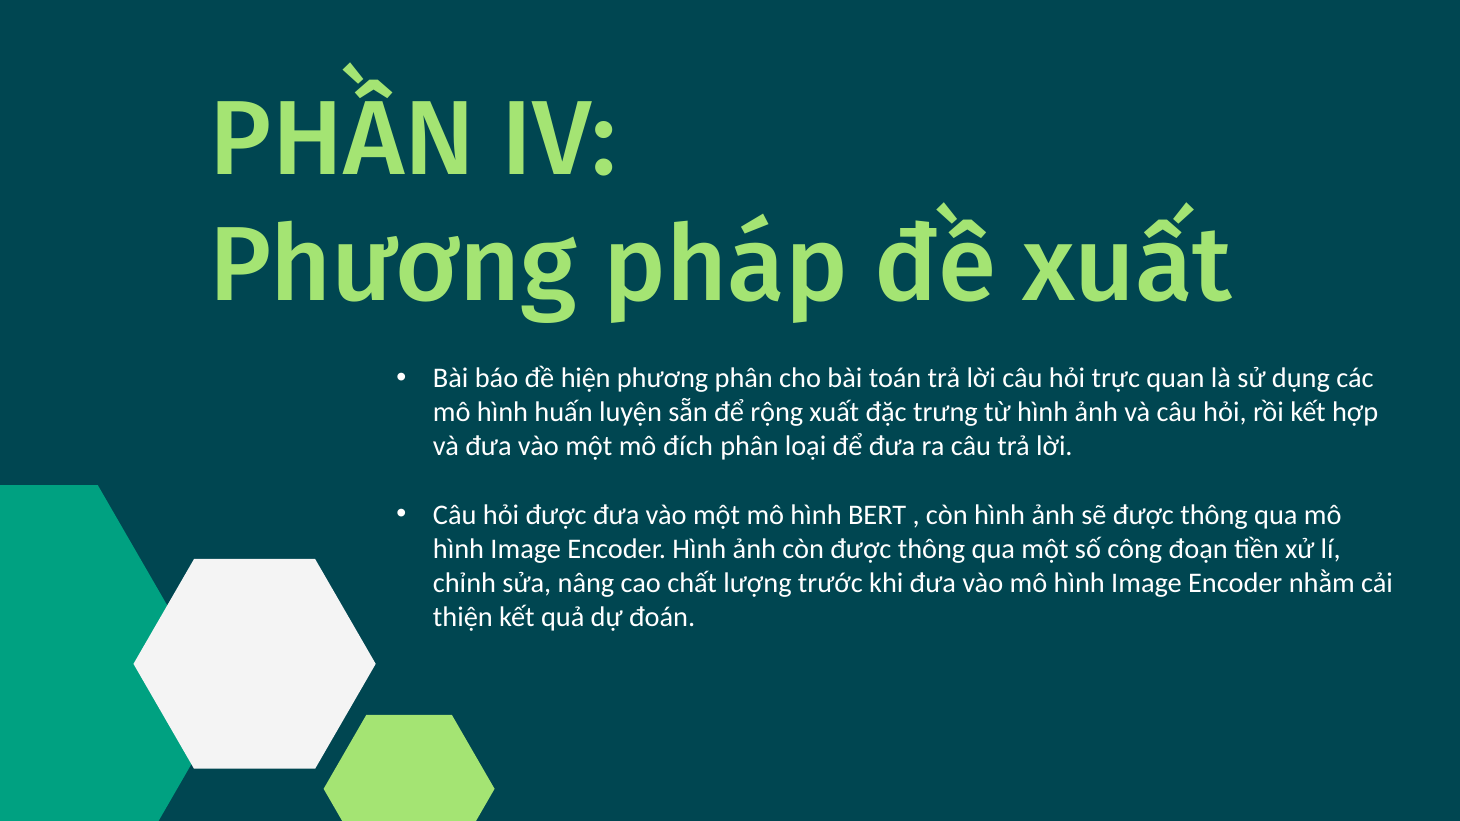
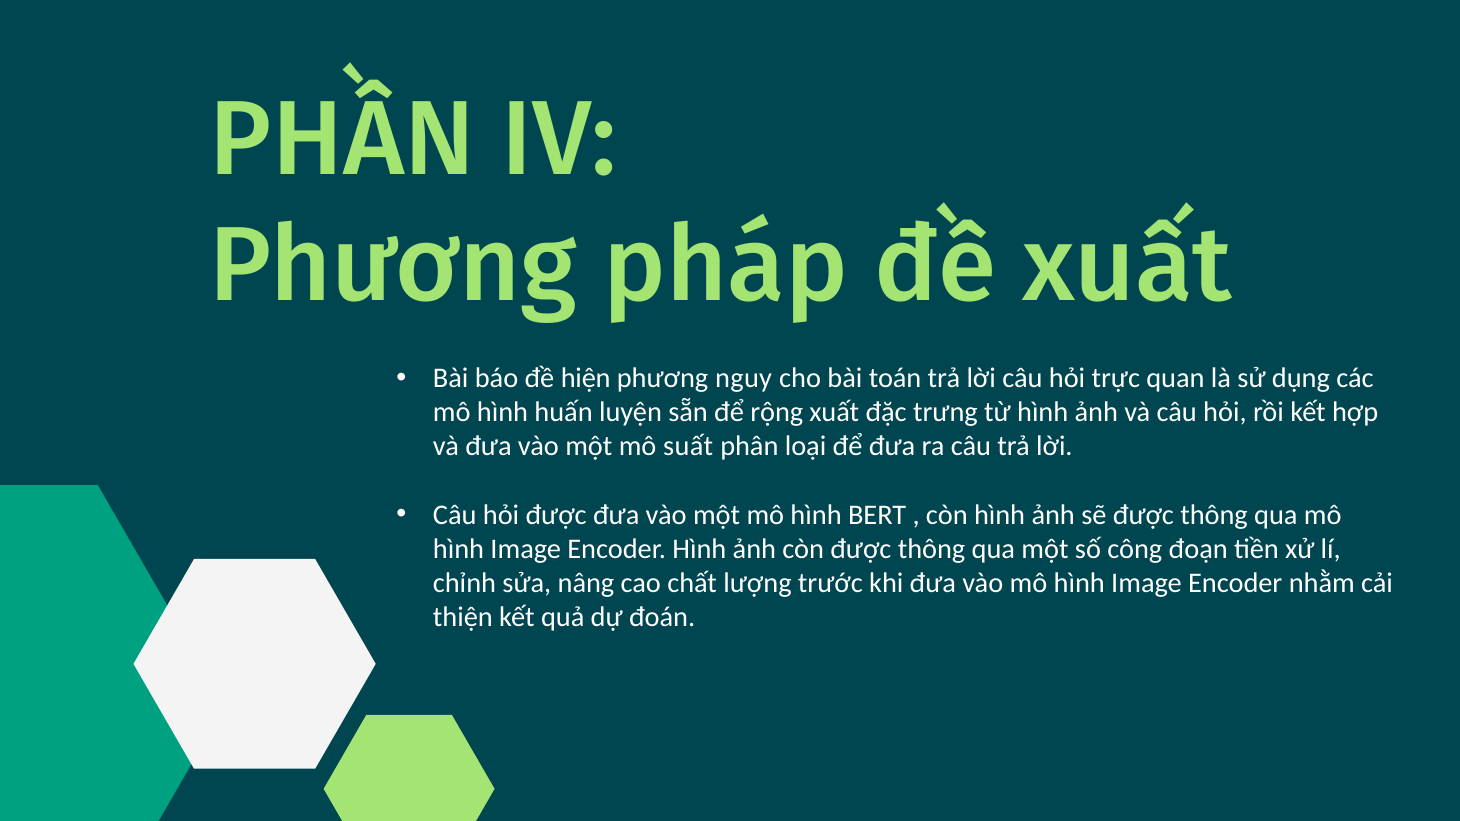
phương phân: phân -> nguy
đích: đích -> suất
